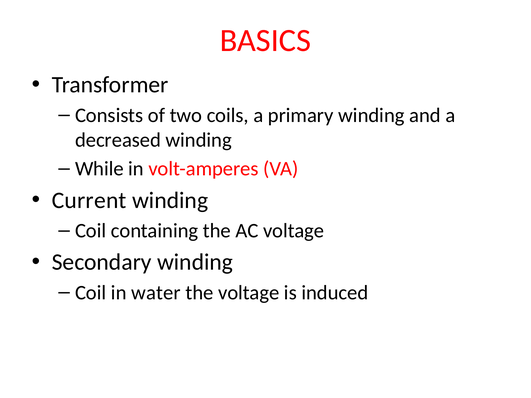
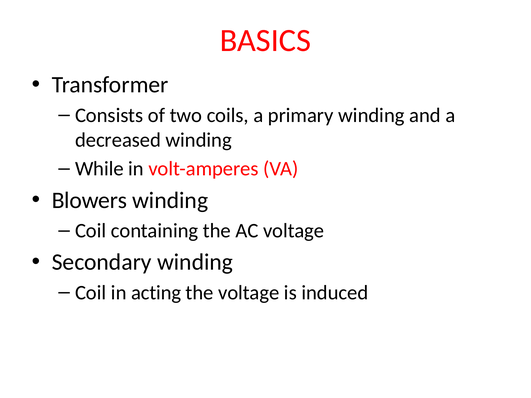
Current: Current -> Blowers
water: water -> acting
